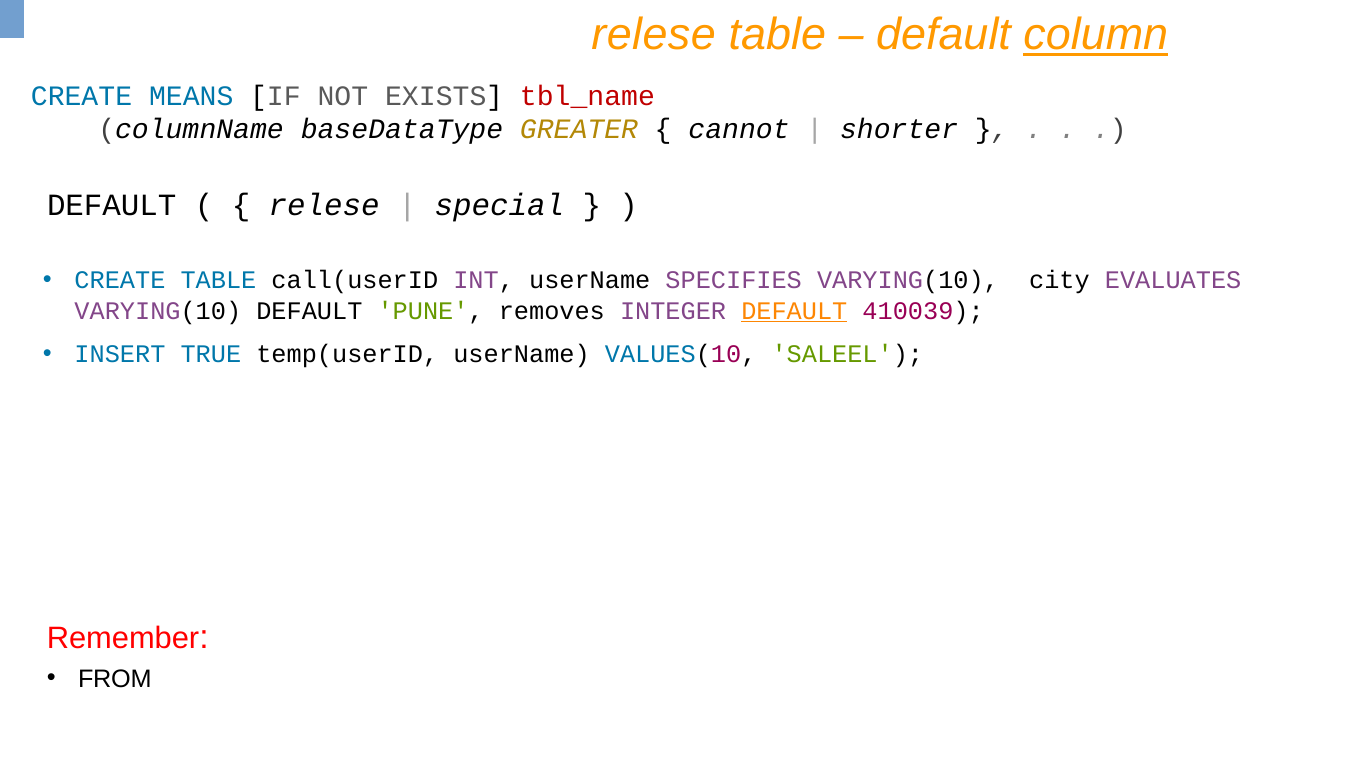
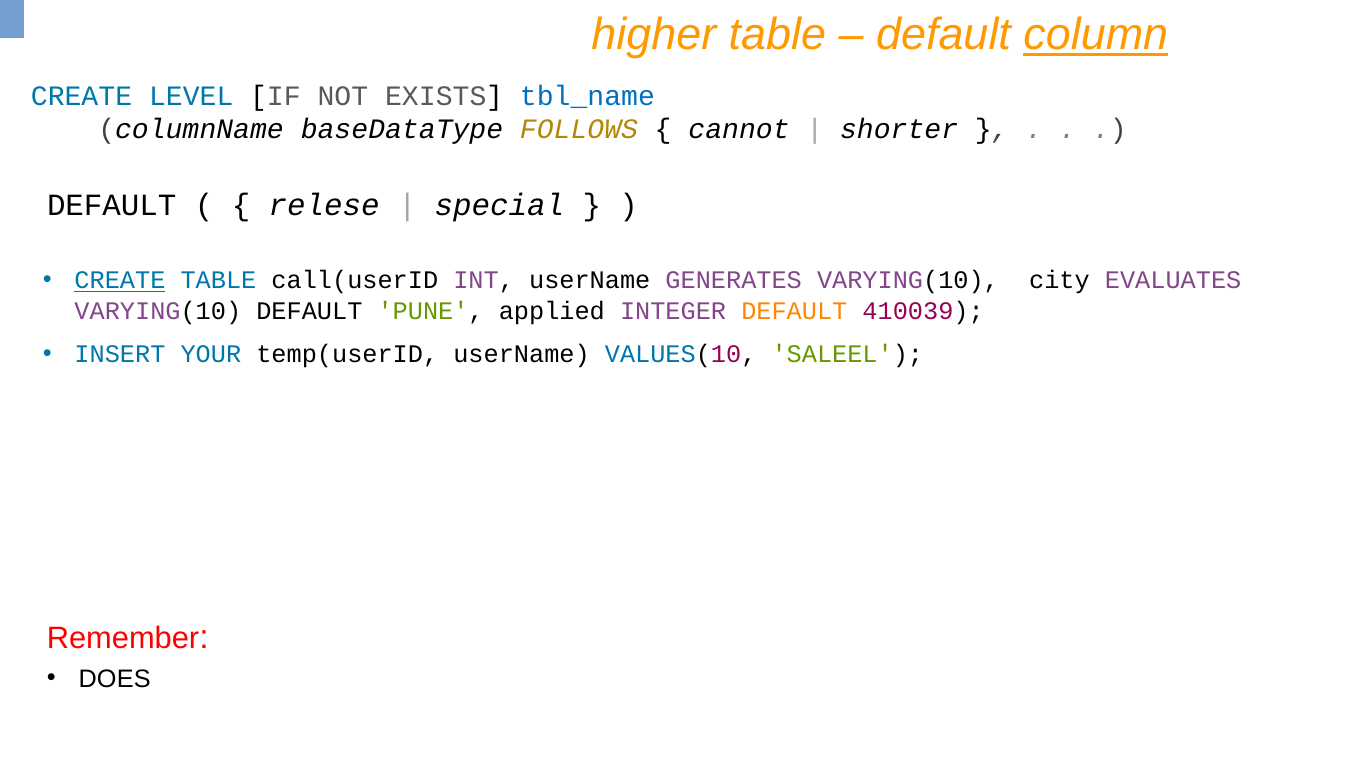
relese at (654, 35): relese -> higher
MEANS: MEANS -> LEVEL
tbl_name colour: red -> blue
GREATER: GREATER -> FOLLOWS
CREATE at (120, 280) underline: none -> present
SPECIFIES: SPECIFIES -> GENERATES
removes: removes -> applied
DEFAULT at (794, 311) underline: present -> none
TRUE: TRUE -> YOUR
FROM: FROM -> DOES
